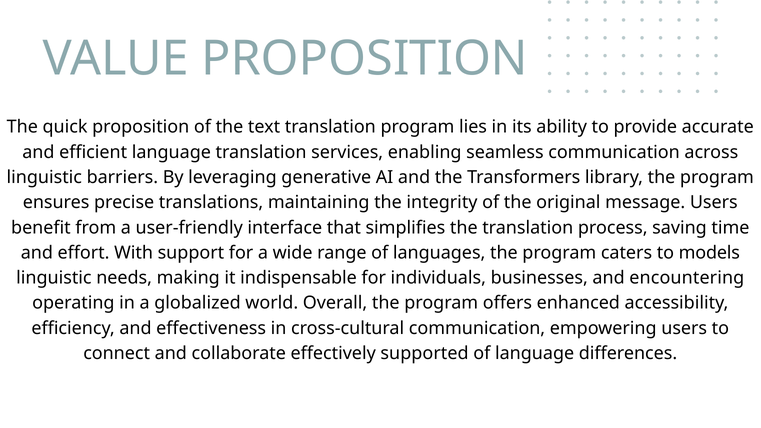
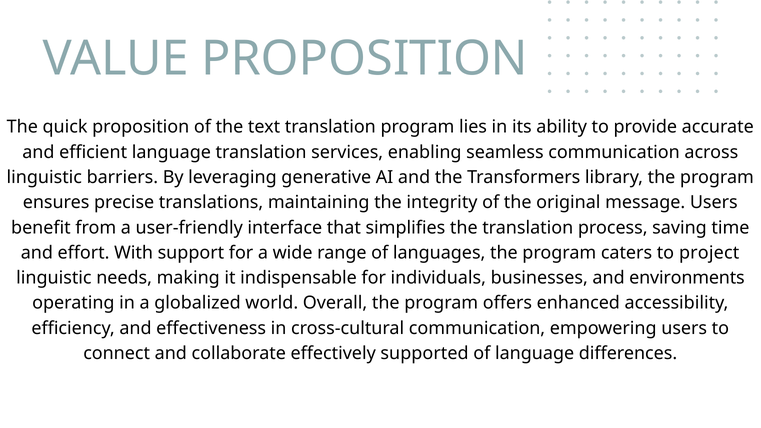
models: models -> project
encountering: encountering -> environments
